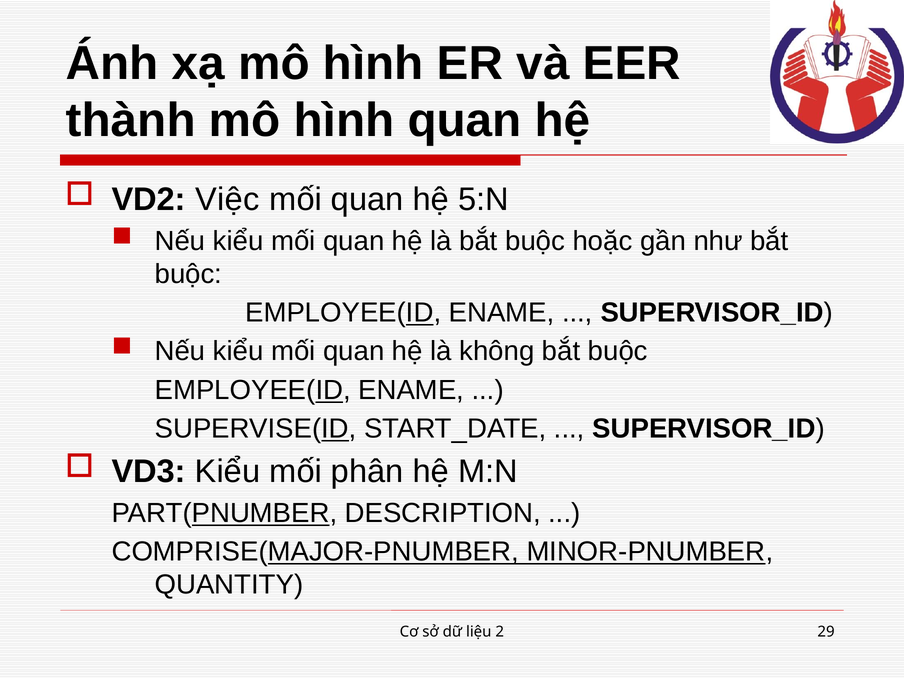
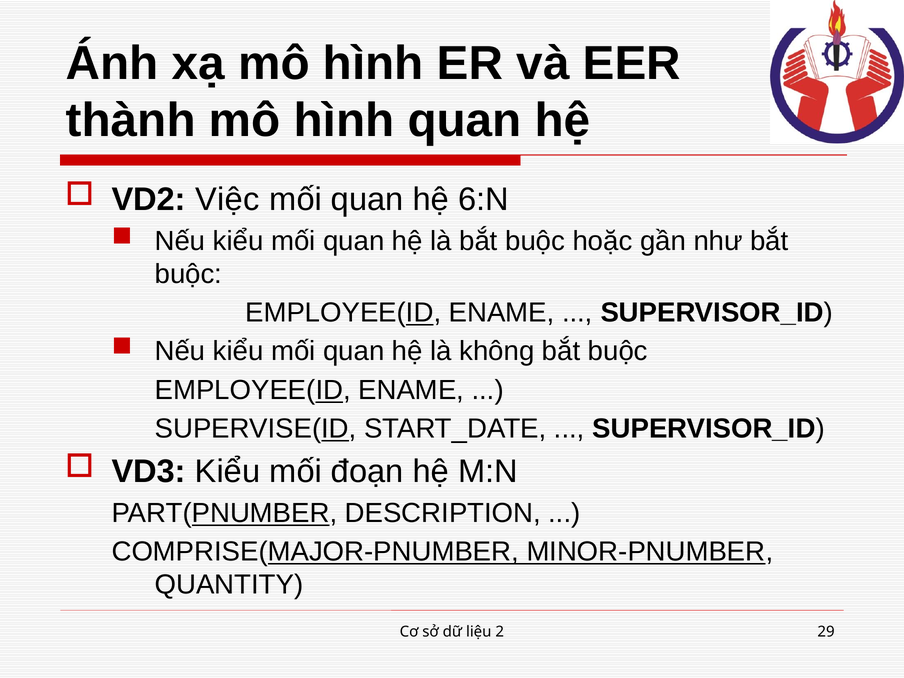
5:N: 5:N -> 6:N
phân: phân -> đoạn
